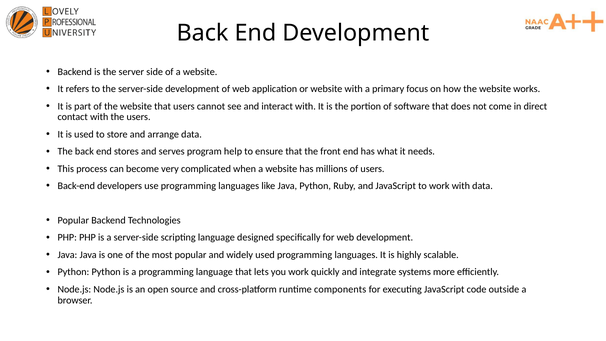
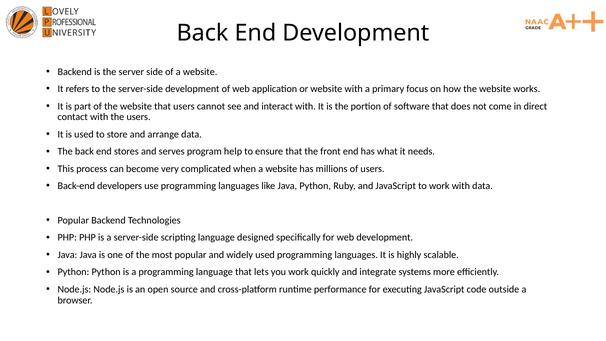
components: components -> performance
